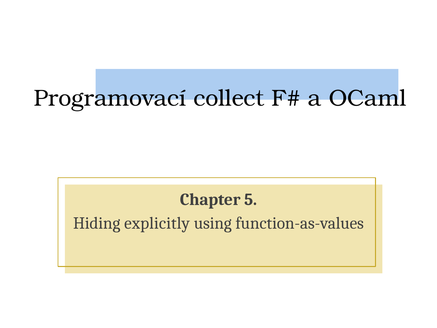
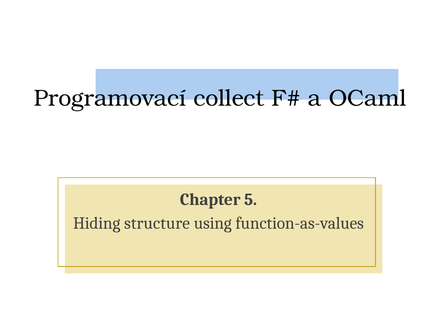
explicitly: explicitly -> structure
